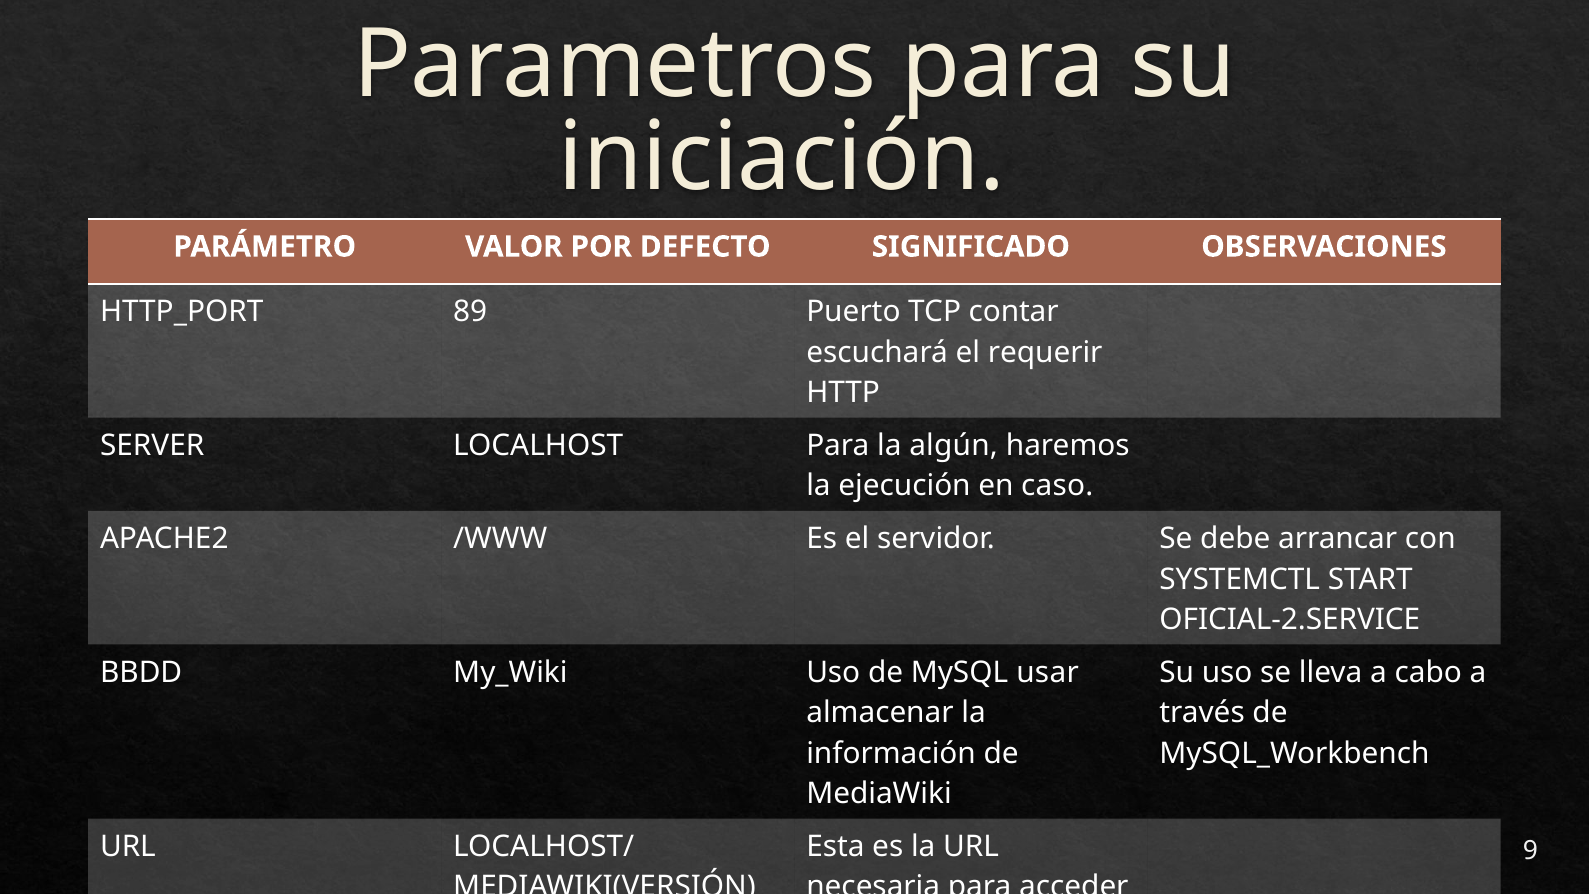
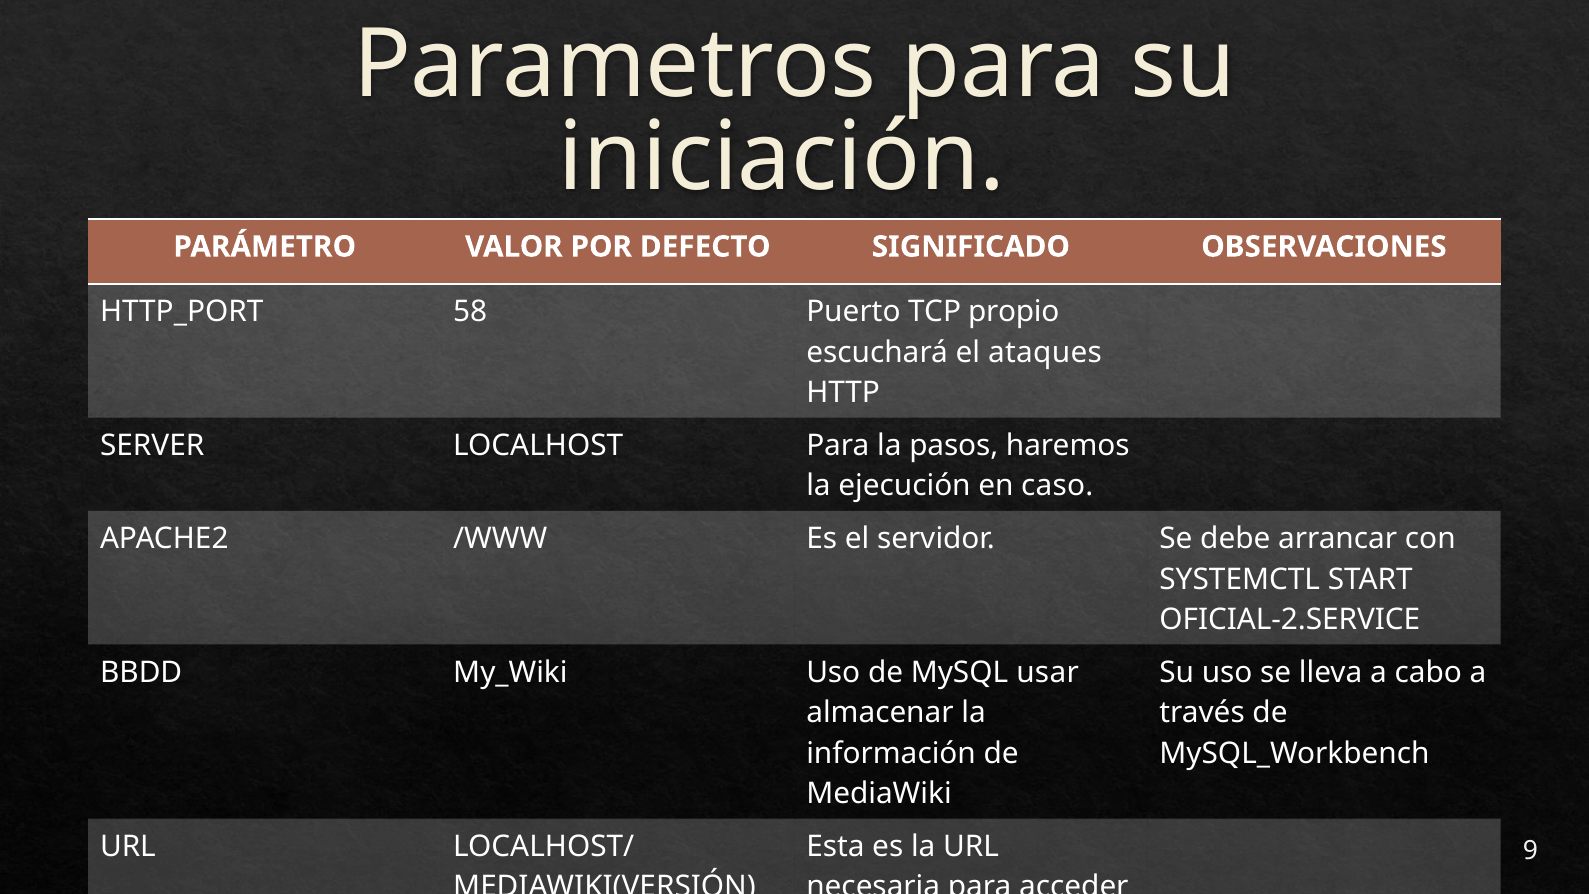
89: 89 -> 58
contar: contar -> propio
requerir: requerir -> ataques
algún: algún -> pasos
